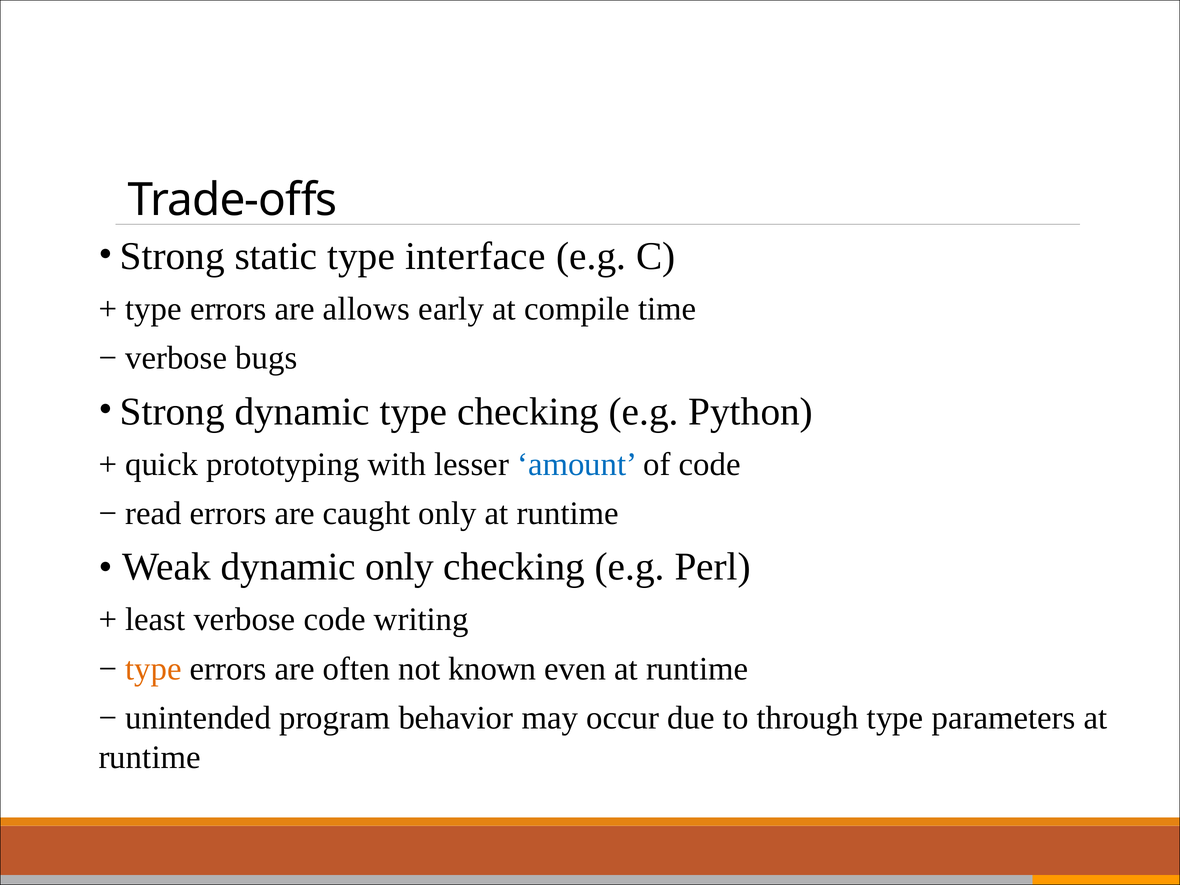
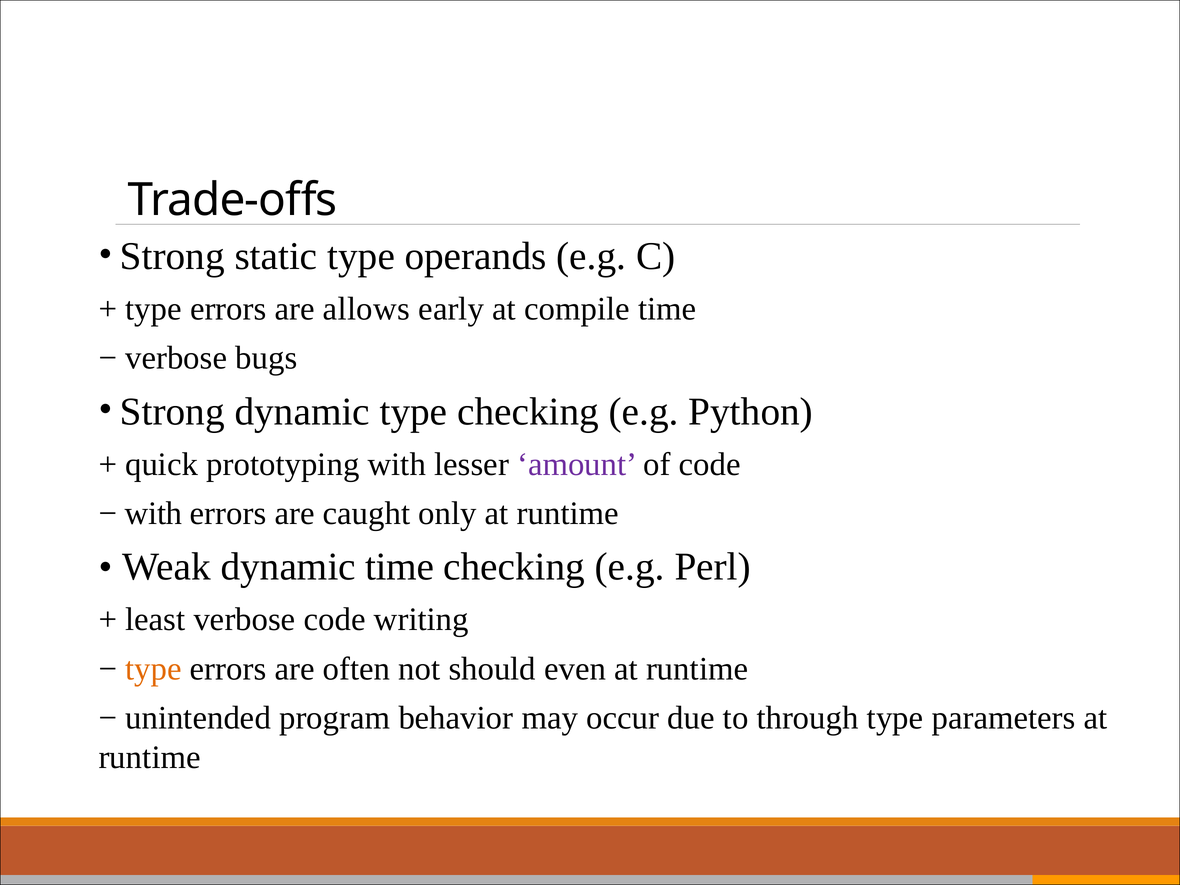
interface: interface -> operands
amount colour: blue -> purple
read at (153, 513): read -> with
dynamic only: only -> time
known: known -> should
